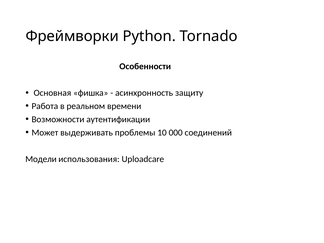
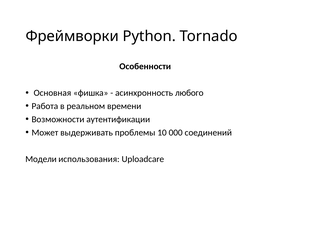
защиту: защиту -> любого
